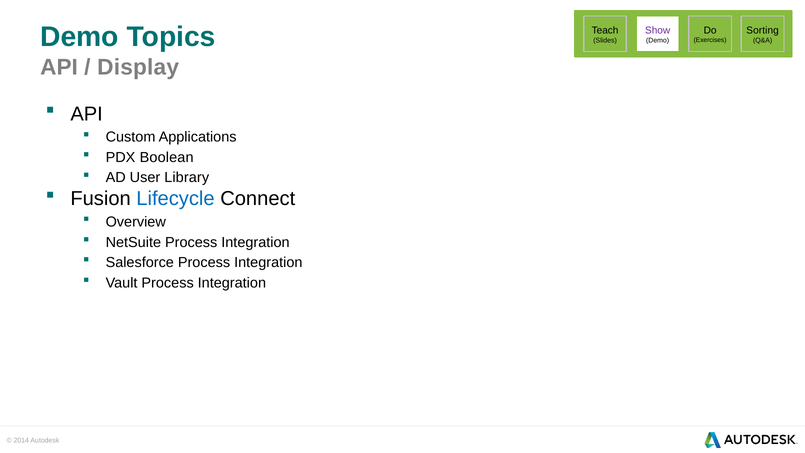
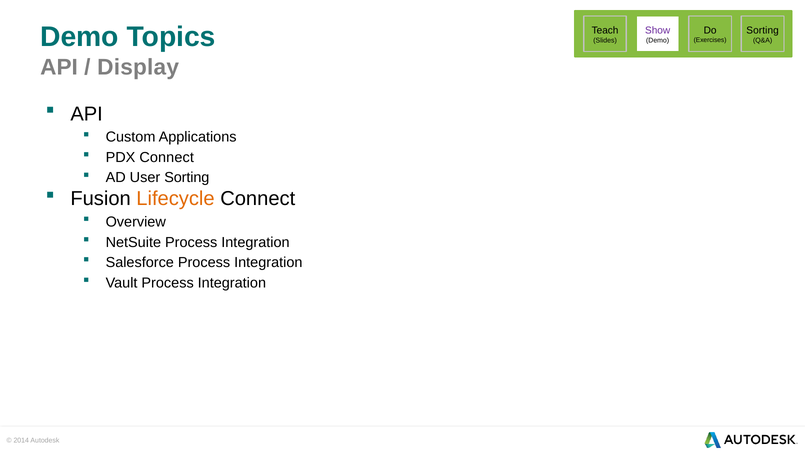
PDX Boolean: Boolean -> Connect
User Library: Library -> Sorting
Lifecycle colour: blue -> orange
